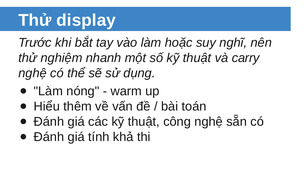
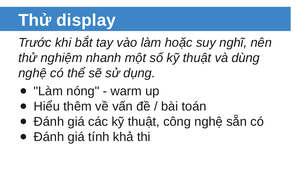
carry: carry -> dùng
